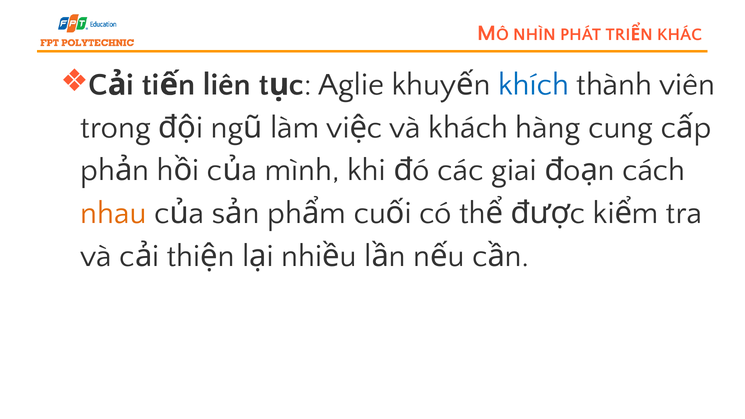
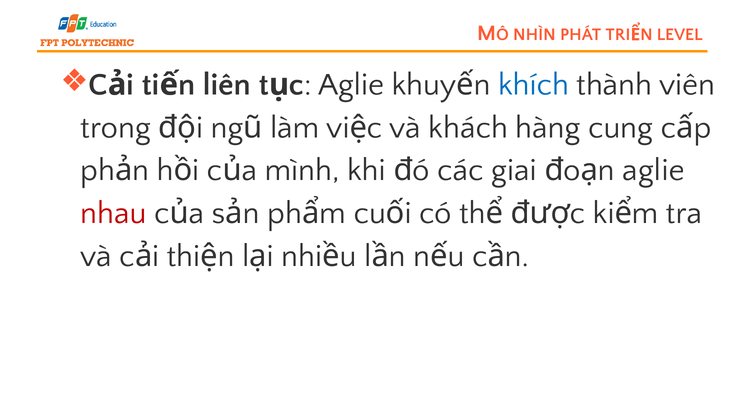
KHÁC: KHÁC -> LEVEL
cách at (654, 170): cách -> aglie
nhau colour: orange -> red
